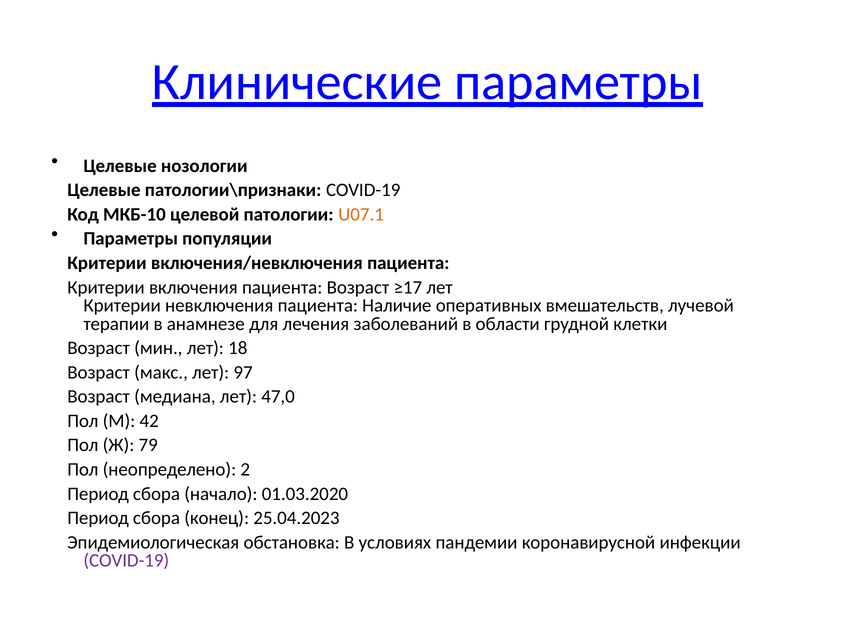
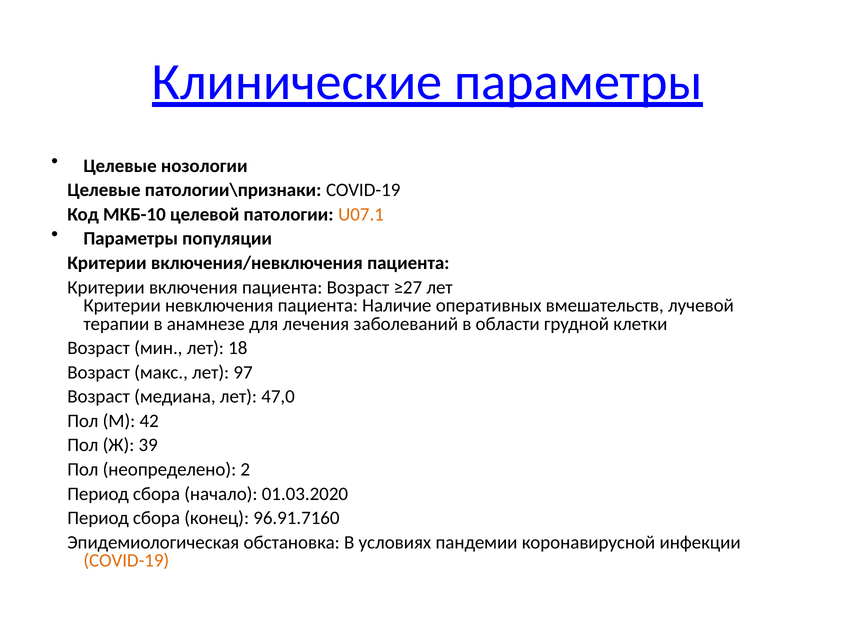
≥17: ≥17 -> ≥27
79: 79 -> 39
25.04.2023: 25.04.2023 -> 96.91.7160
COVID-19 at (126, 561) colour: purple -> orange
